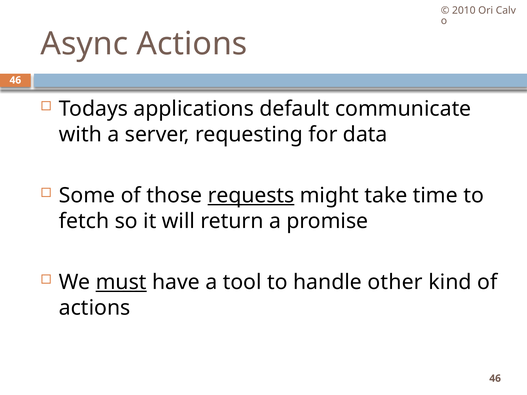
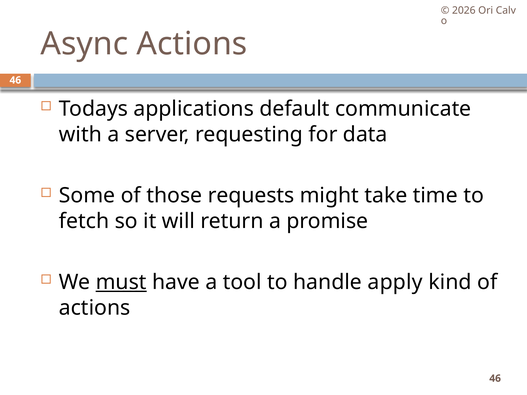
2010: 2010 -> 2026
requests underline: present -> none
other: other -> apply
